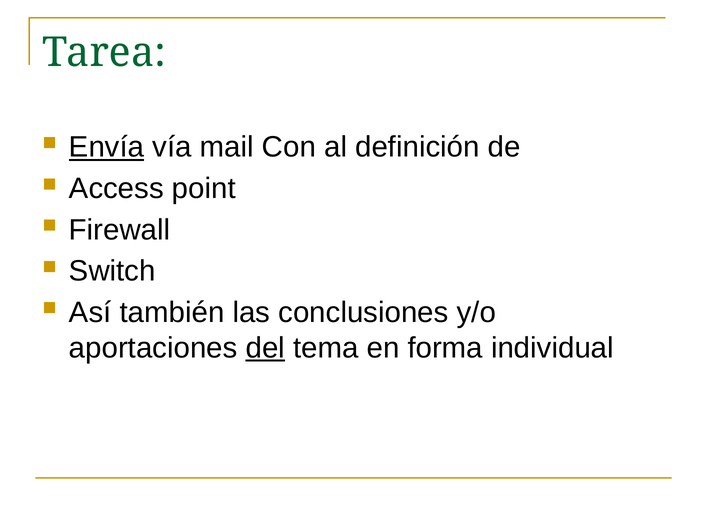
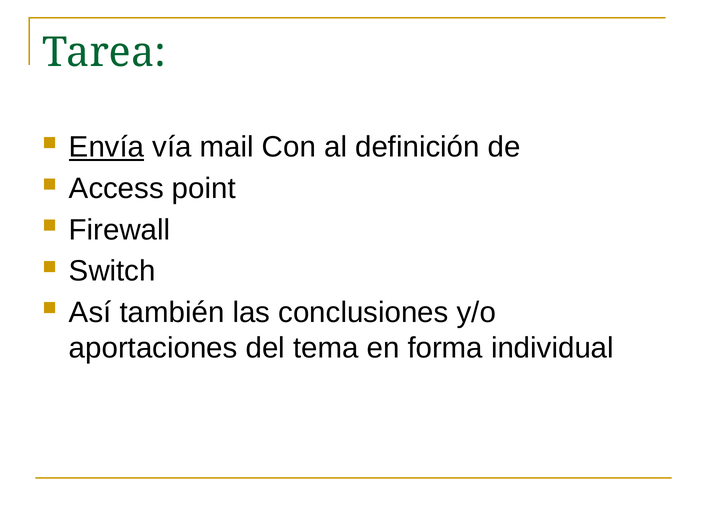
del underline: present -> none
